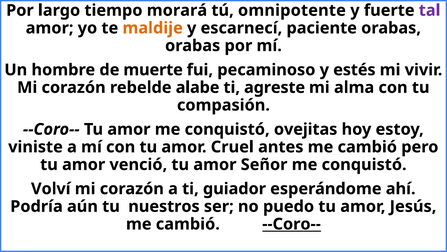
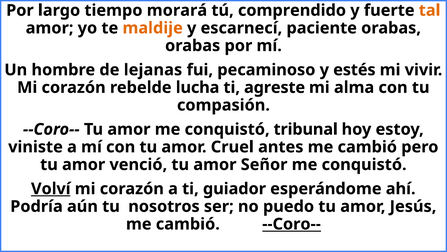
omnipotente: omnipotente -> comprendido
tal colour: purple -> orange
muerte: muerte -> lejanas
alabe: alabe -> lucha
ovejitas: ovejitas -> tribunal
Volví underline: none -> present
nuestros: nuestros -> nosotros
